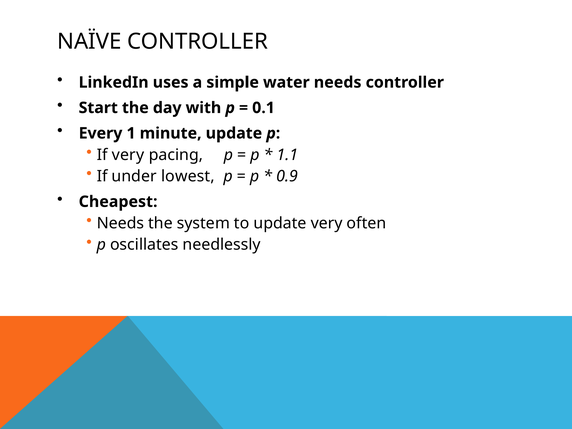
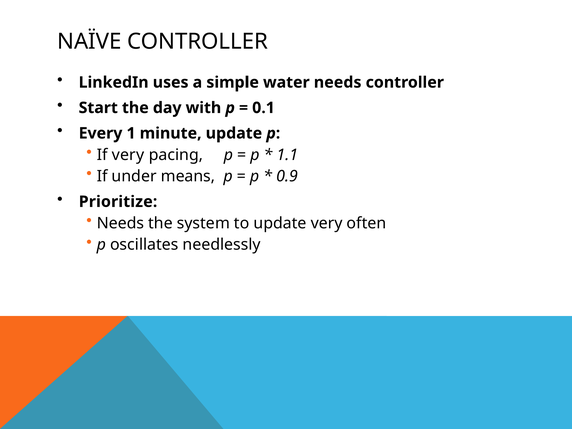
lowest: lowest -> means
Cheapest: Cheapest -> Prioritize
